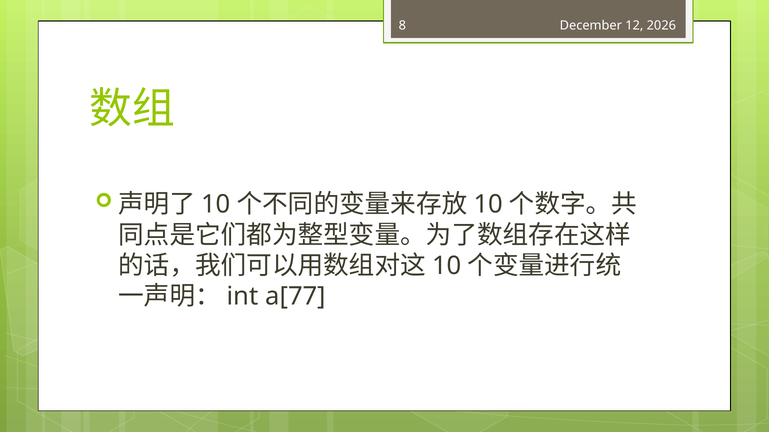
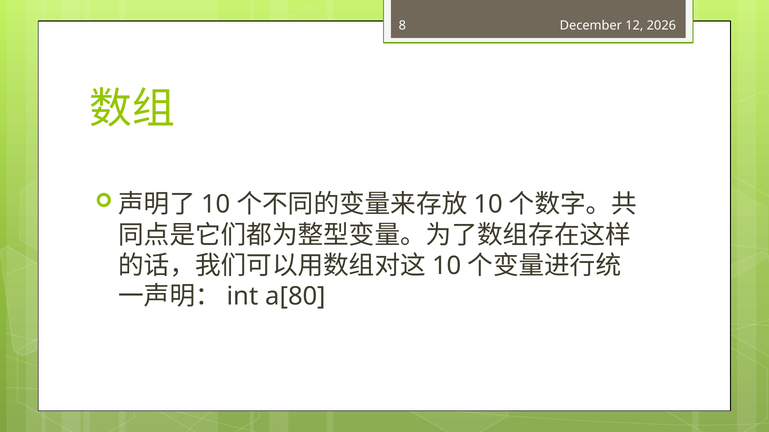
a[77: a[77 -> a[80
